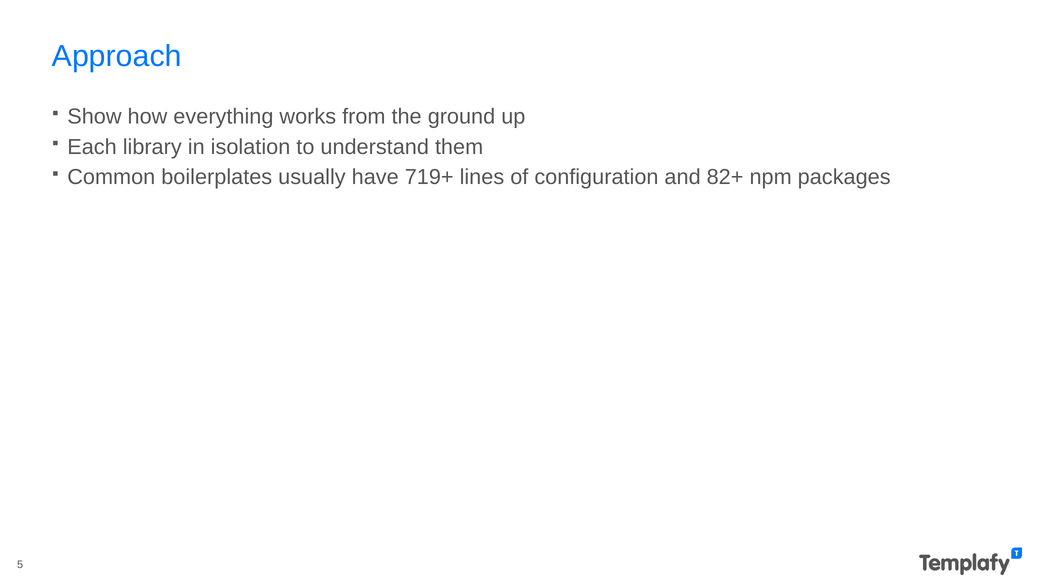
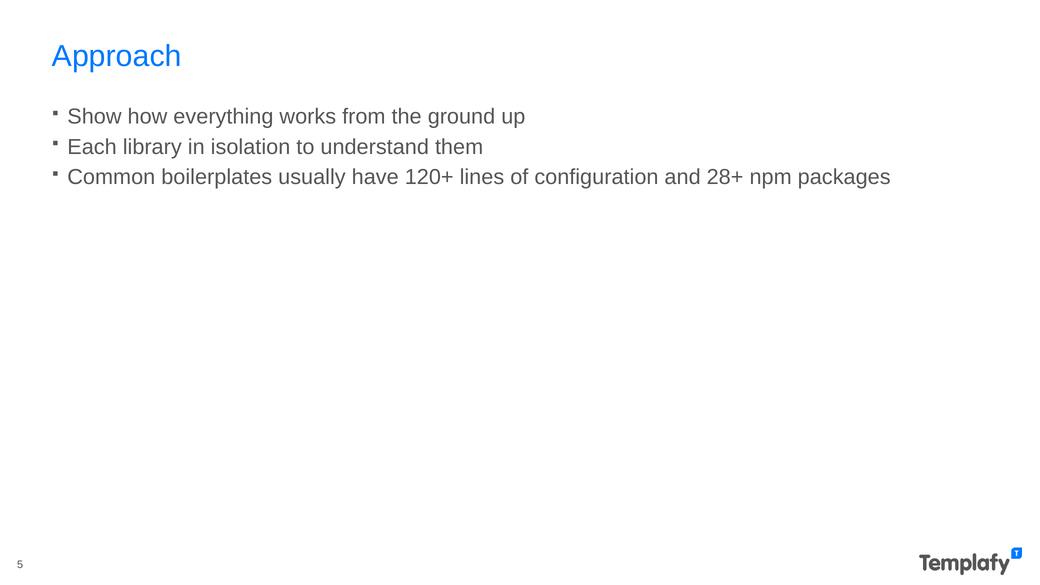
719+: 719+ -> 120+
82+: 82+ -> 28+
